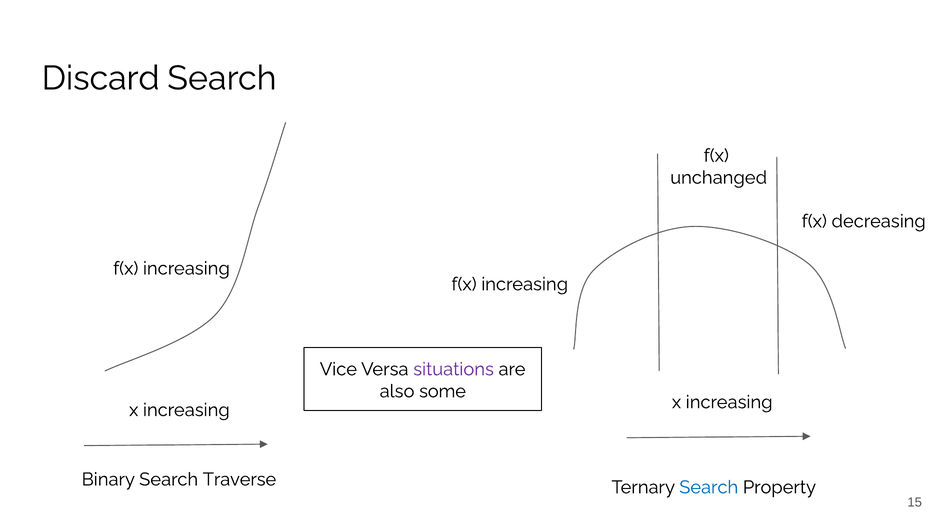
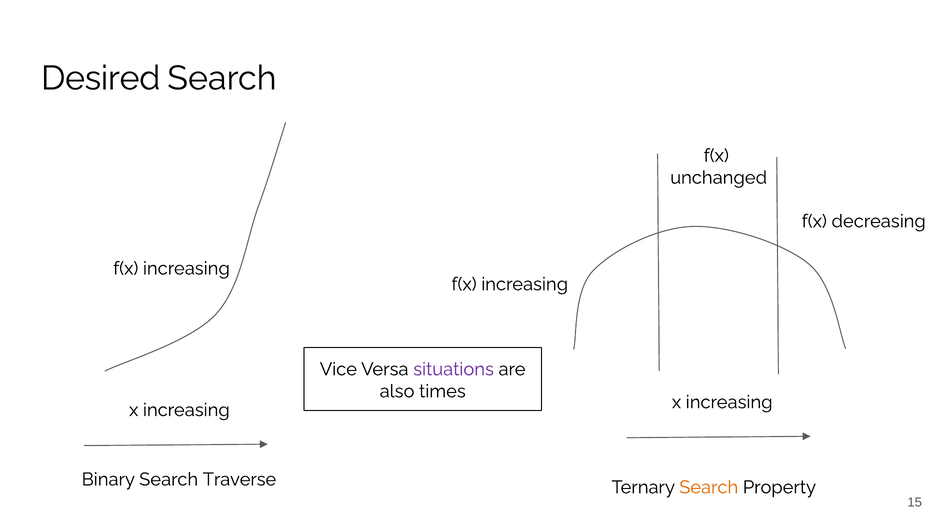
Discard: Discard -> Desired
some: some -> times
Search at (709, 487) colour: blue -> orange
